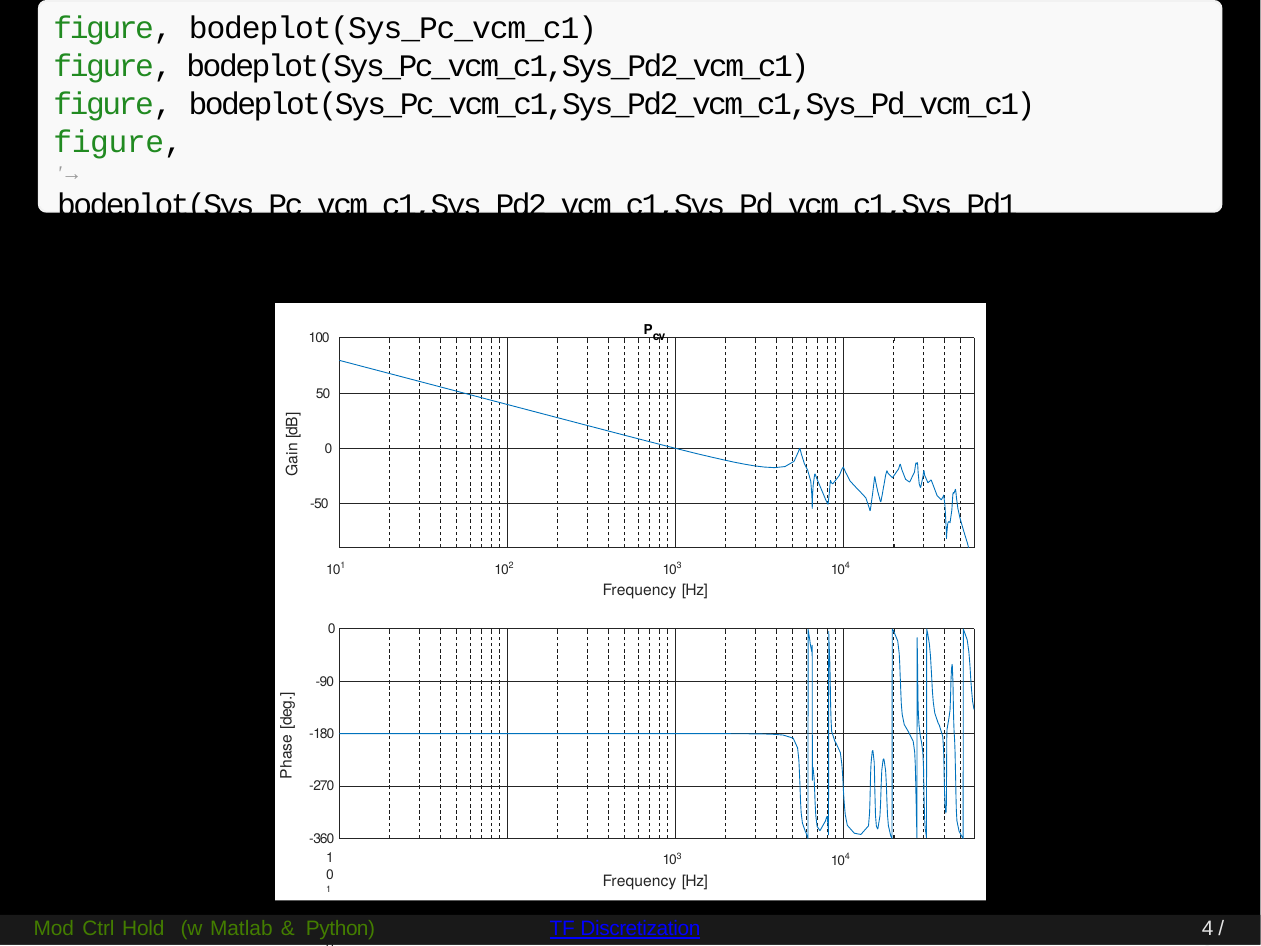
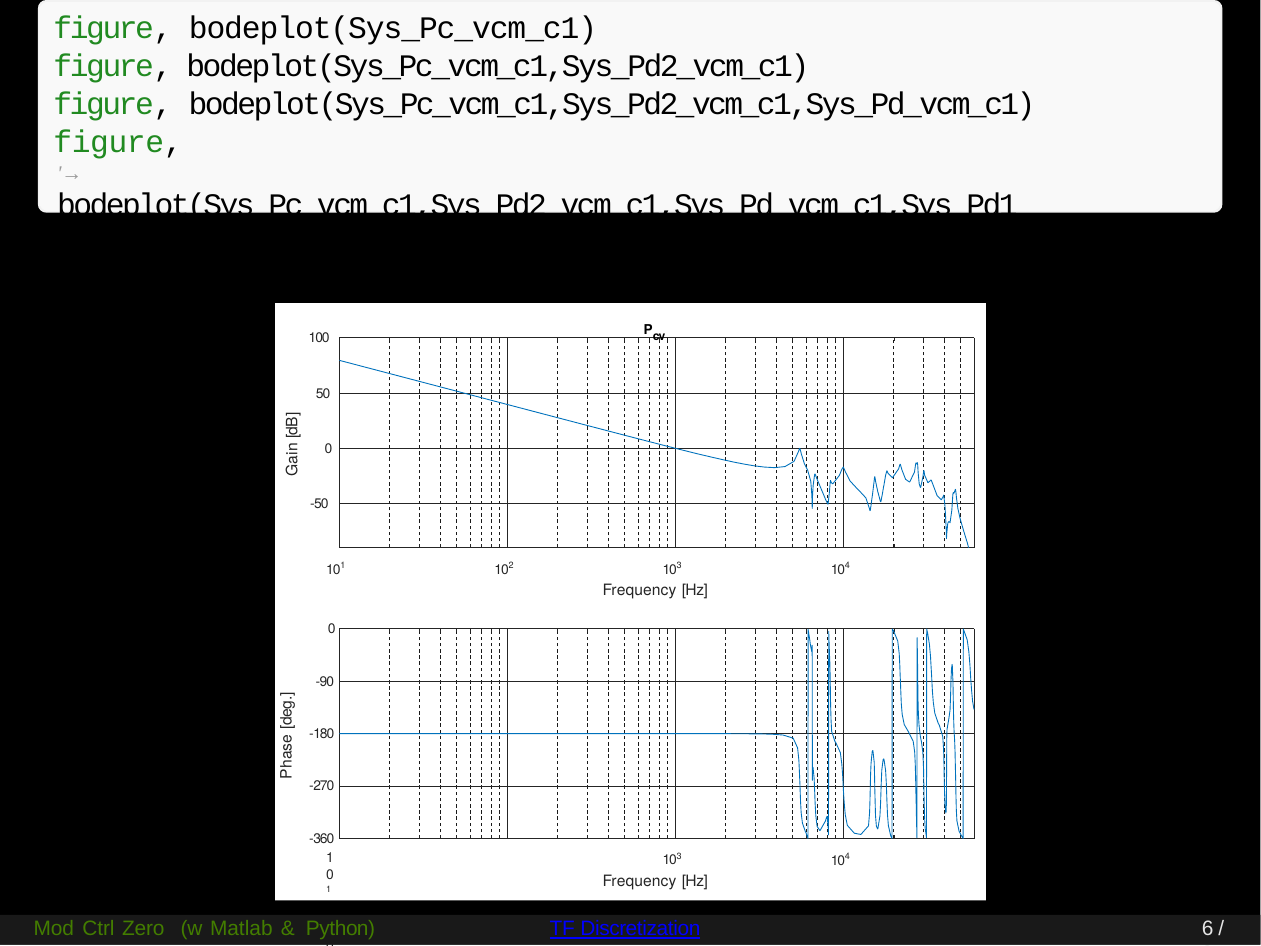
Hold: Hold -> Zero
4: 4 -> 6
